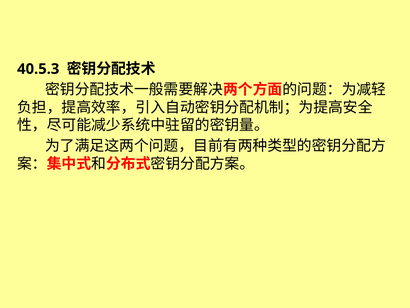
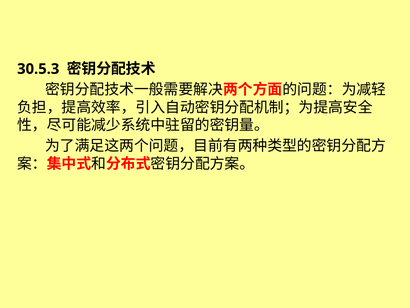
40.5.3: 40.5.3 -> 30.5.3
